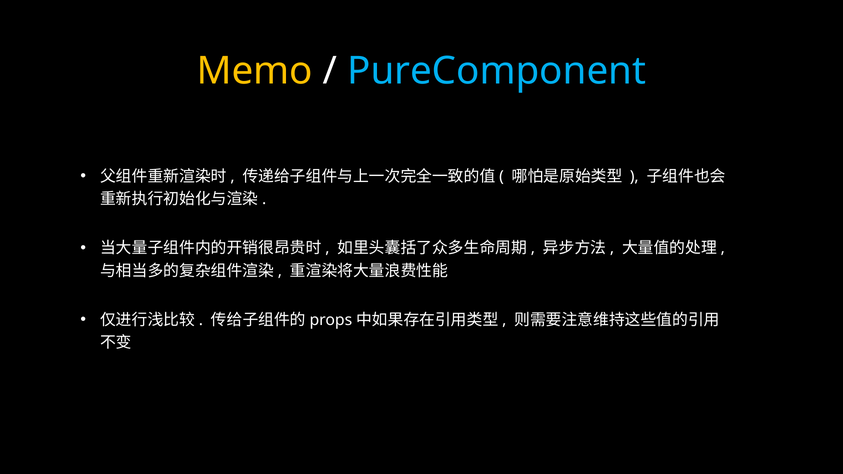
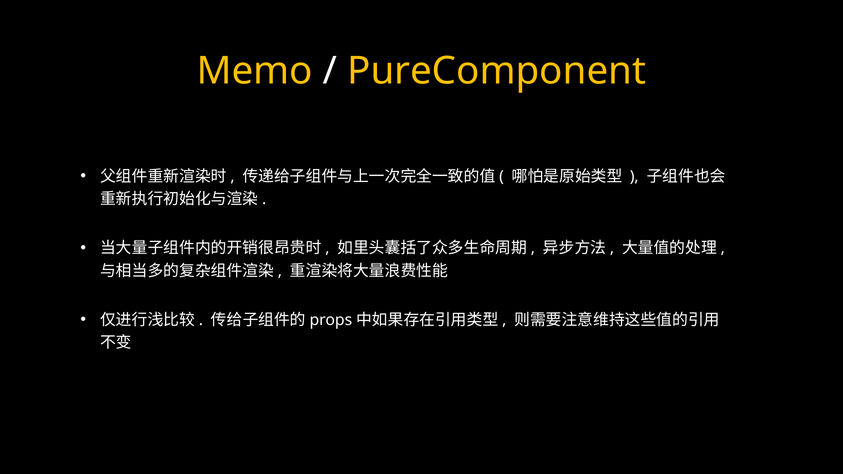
PureComponent colour: light blue -> yellow
